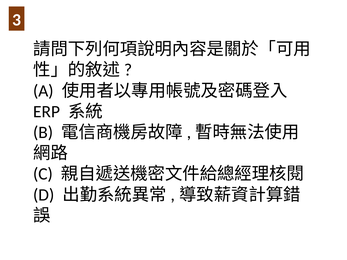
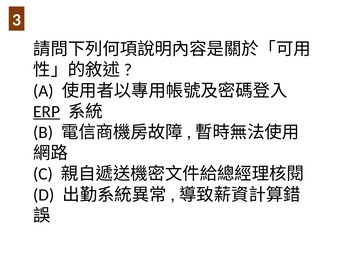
ERP underline: none -> present
